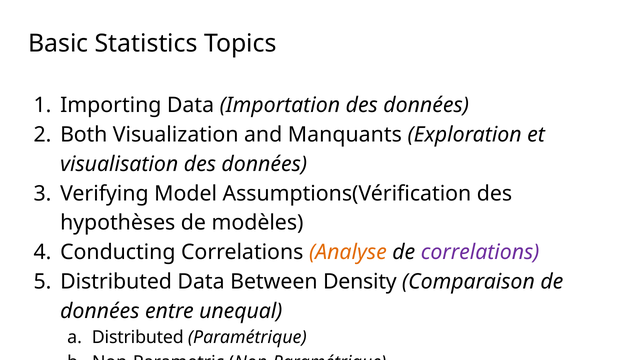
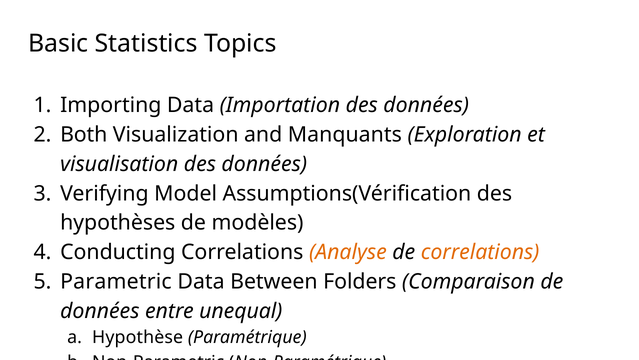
correlations at (480, 252) colour: purple -> orange
Distributed at (116, 281): Distributed -> Parametric
Density: Density -> Folders
Distributed at (138, 337): Distributed -> Hypothèse
